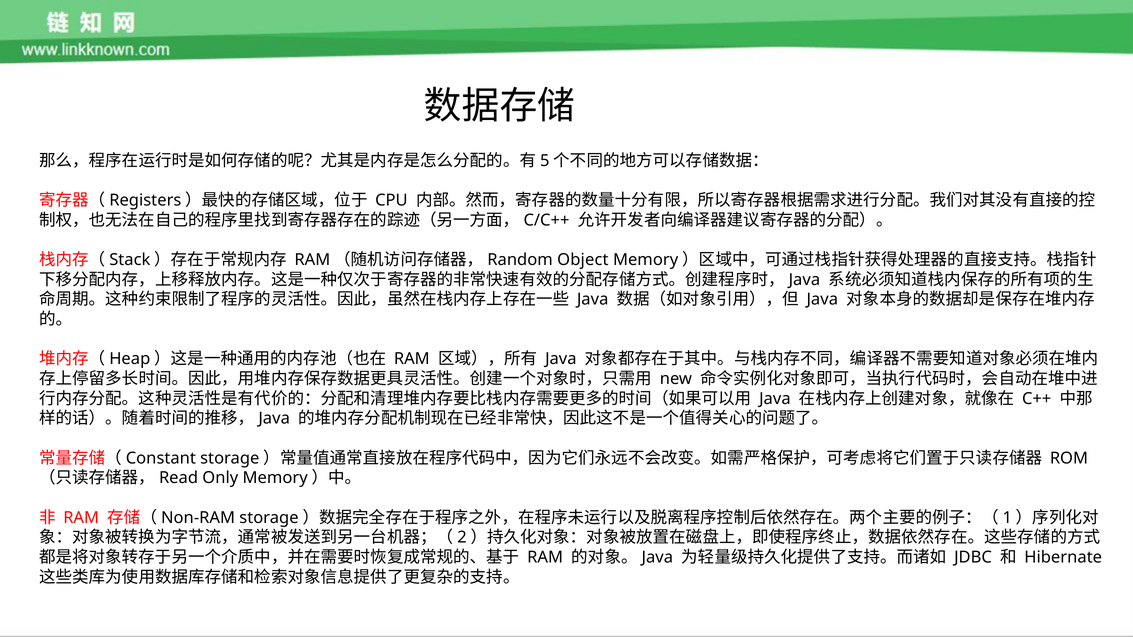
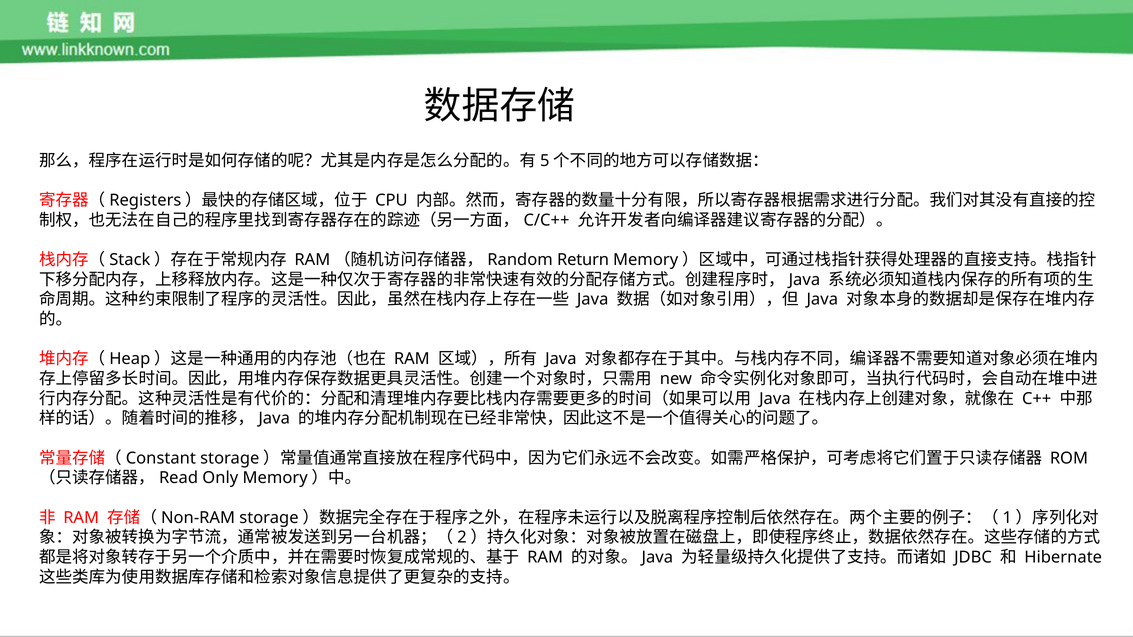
Object: Object -> Return
